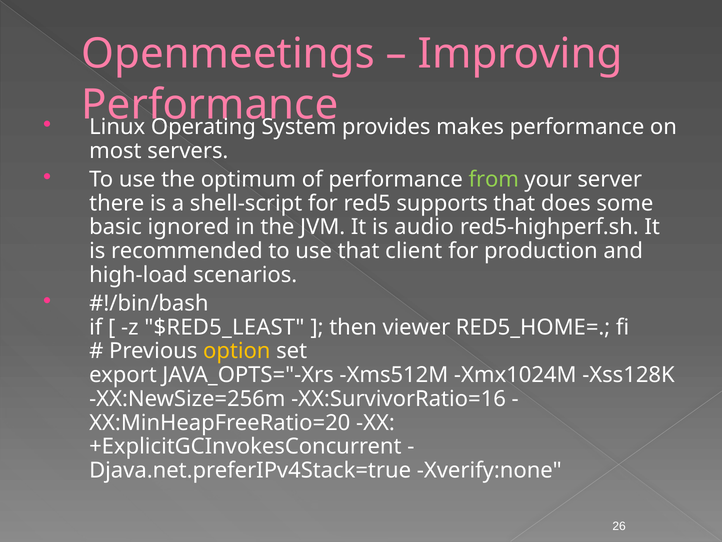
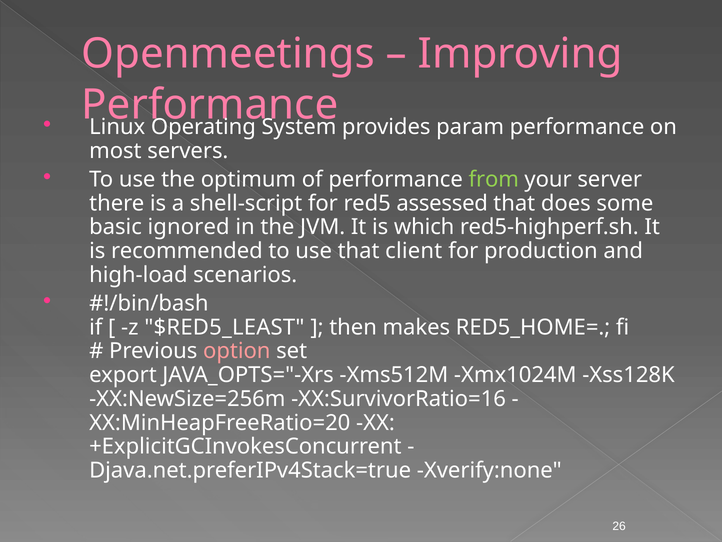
makes: makes -> param
supports: supports -> assessed
audio: audio -> which
viewer: viewer -> makes
option colour: yellow -> pink
